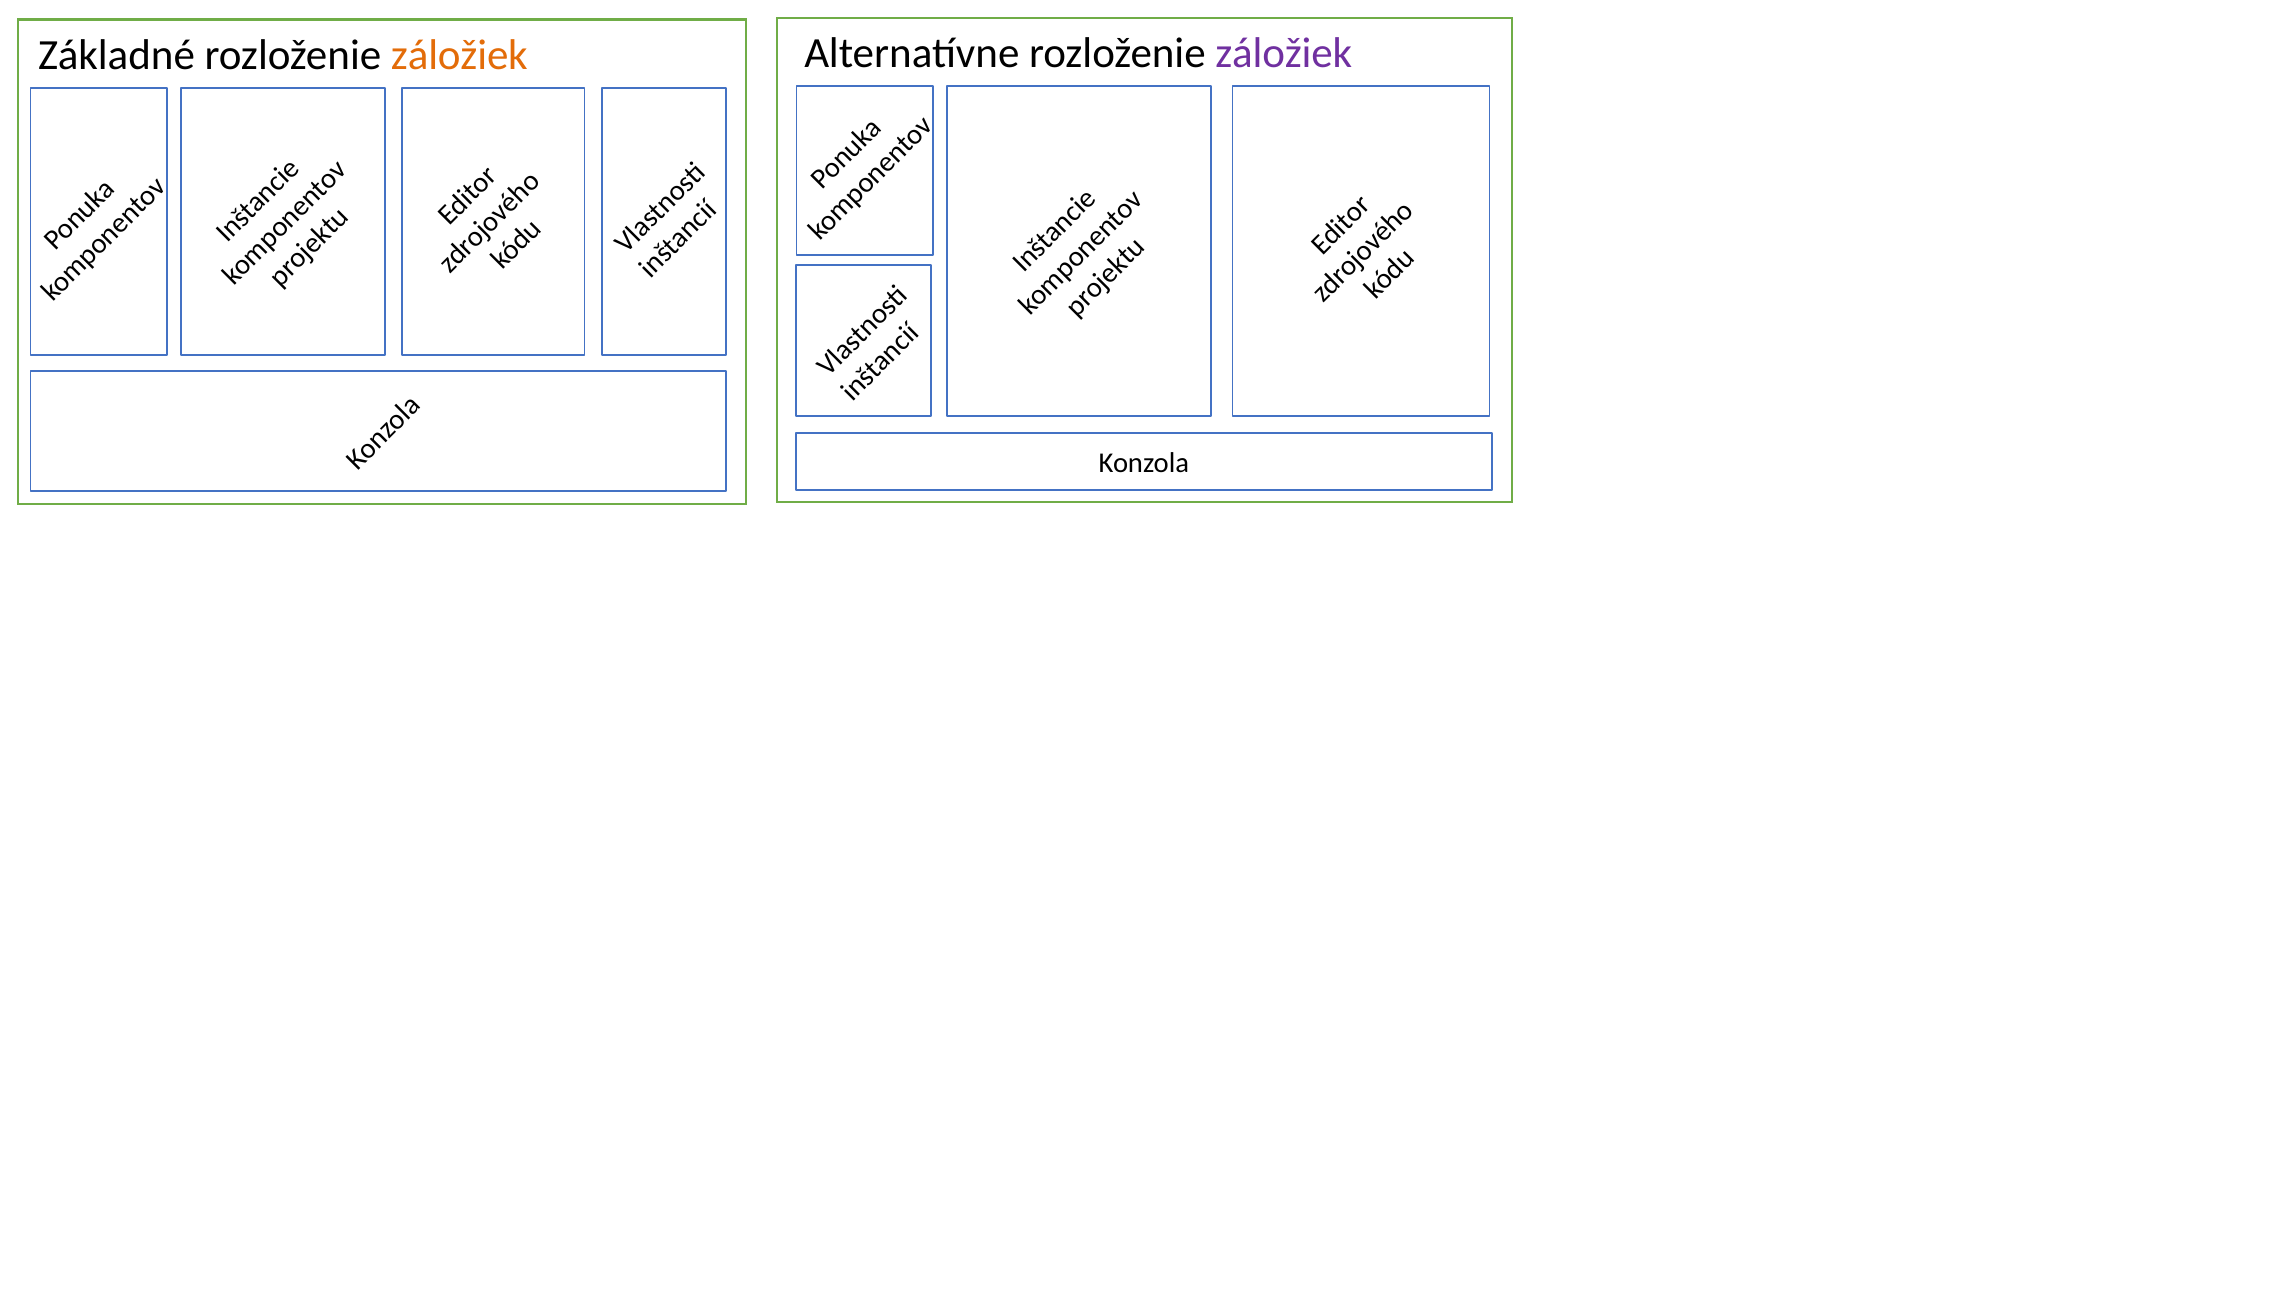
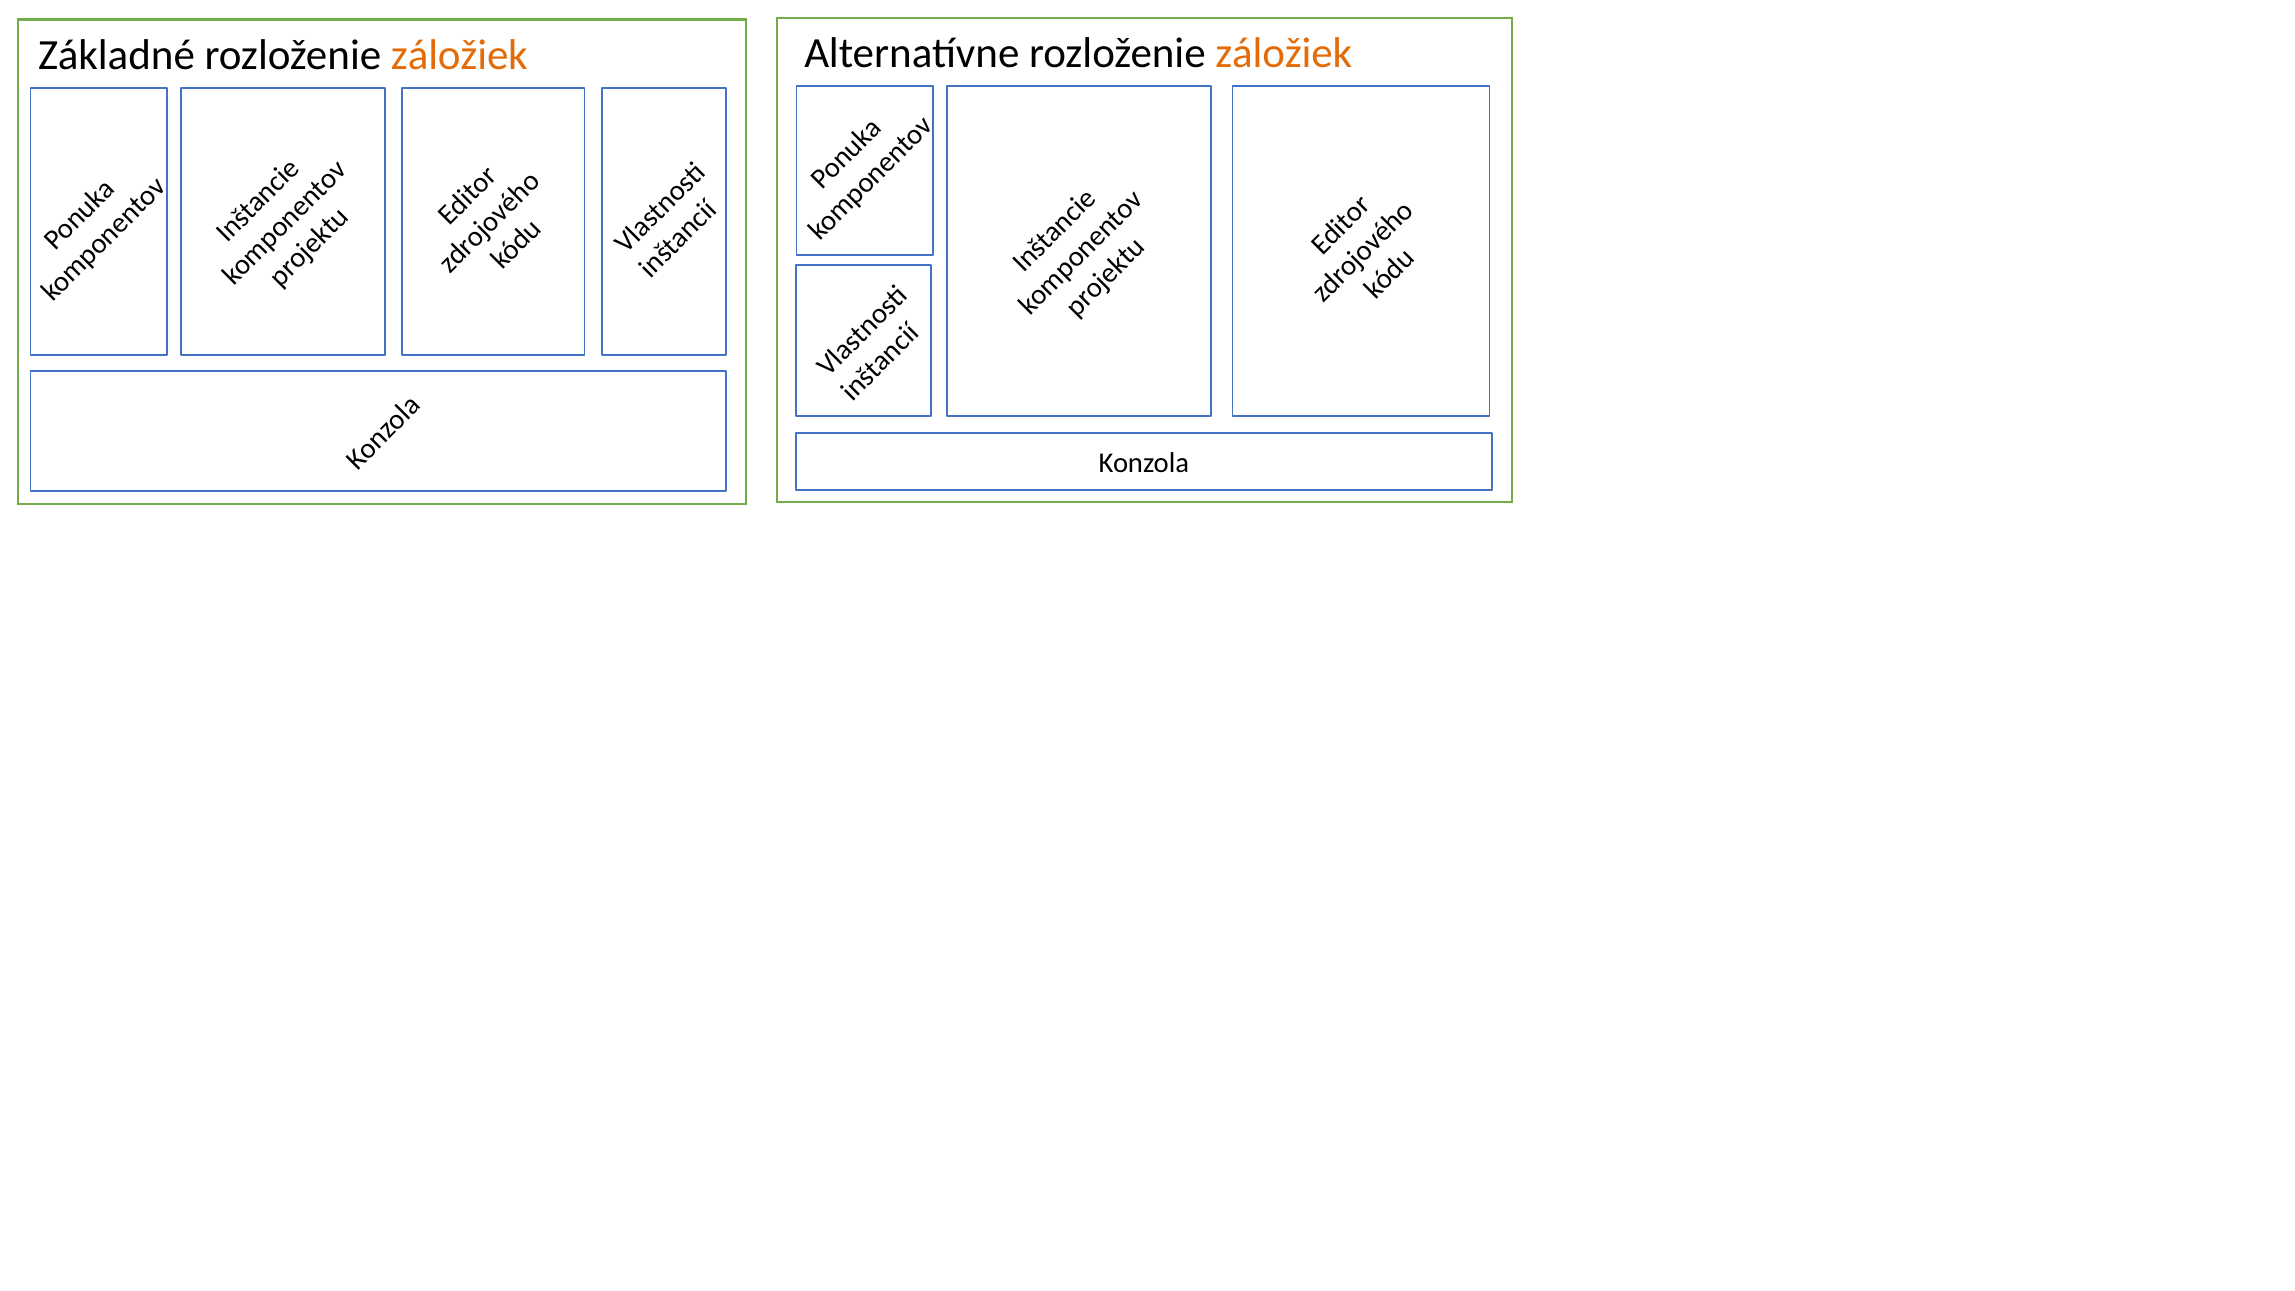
záložiek at (1284, 54) colour: purple -> orange
